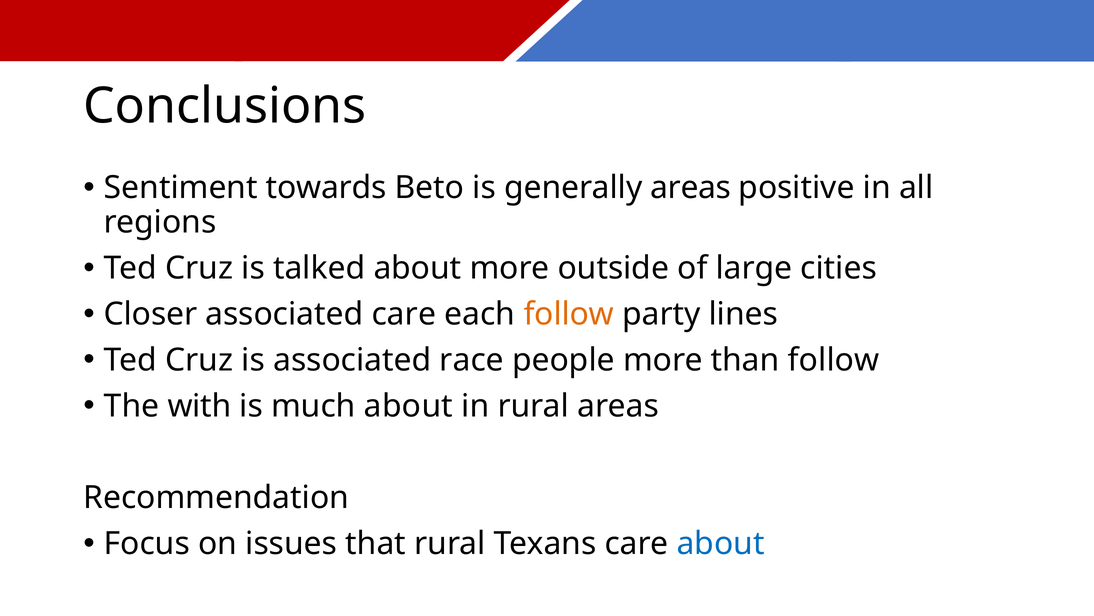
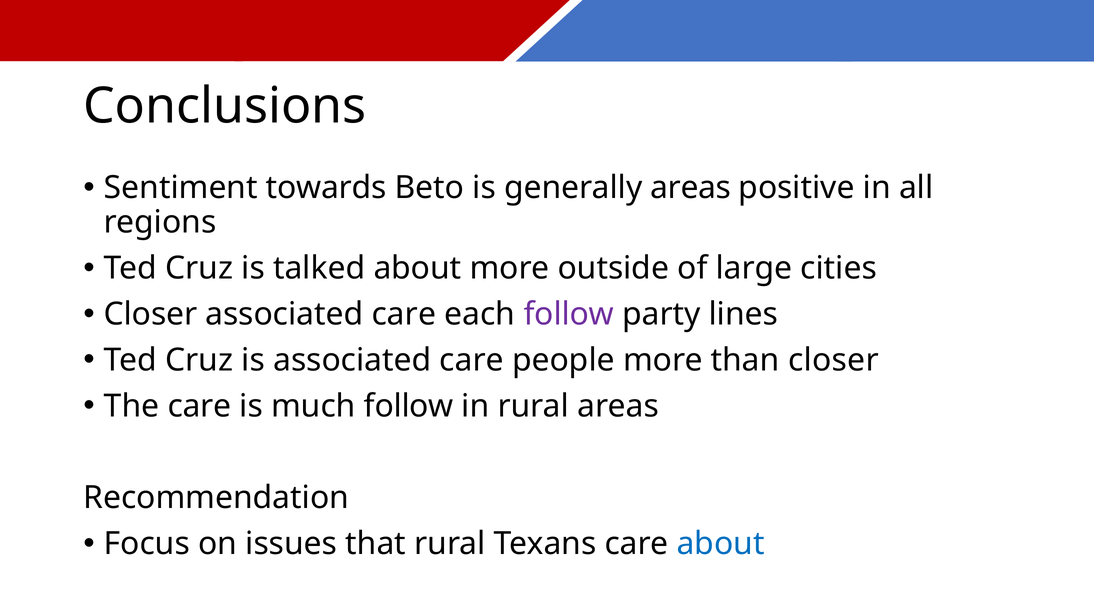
follow at (569, 314) colour: orange -> purple
is associated race: race -> care
than follow: follow -> closer
The with: with -> care
much about: about -> follow
